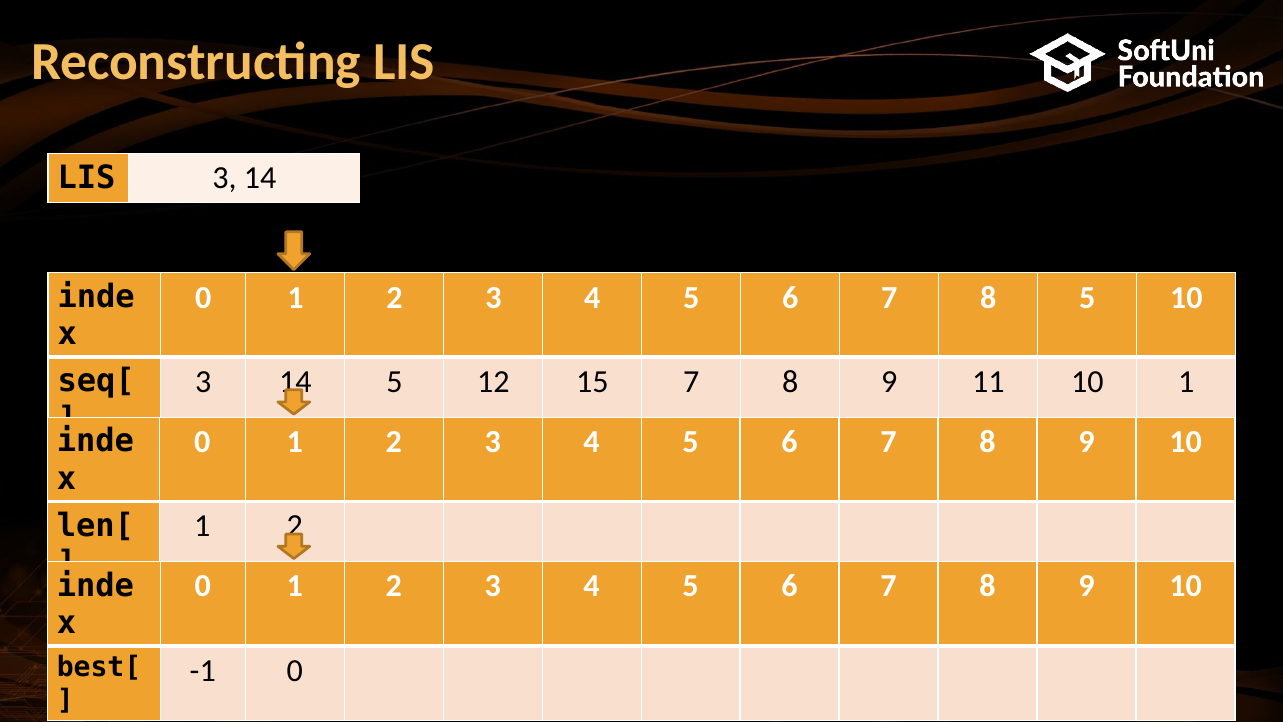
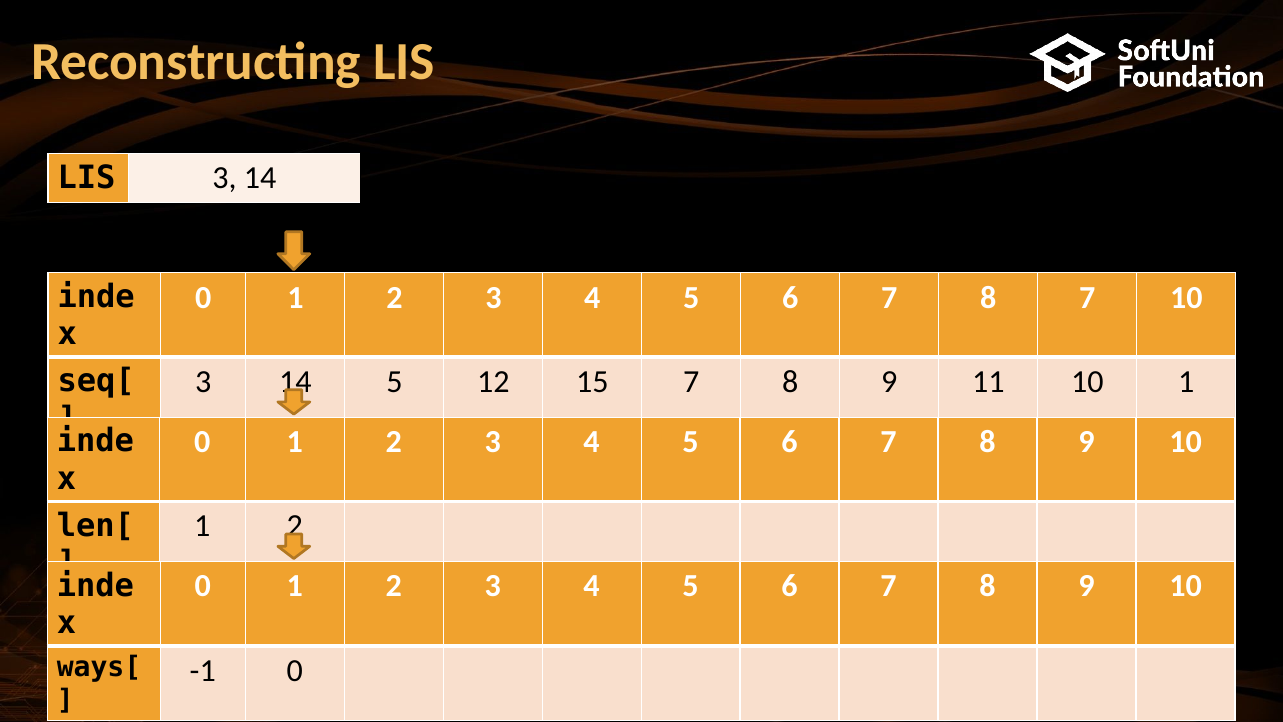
8 5: 5 -> 7
best[: best[ -> ways[
